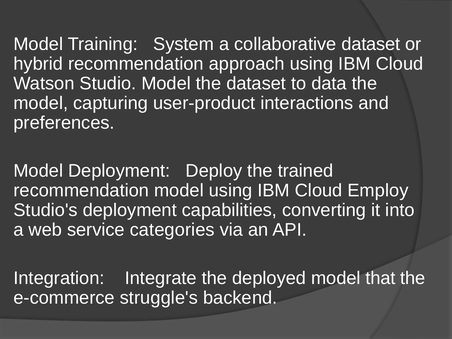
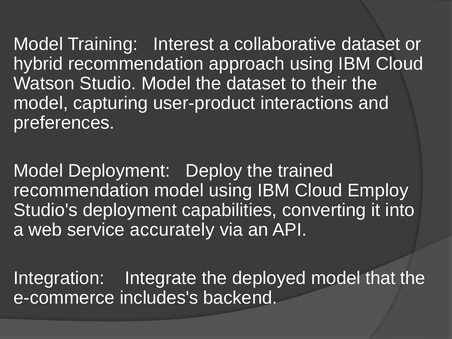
System: System -> Interest
data: data -> their
categories: categories -> accurately
struggle's: struggle's -> includes's
